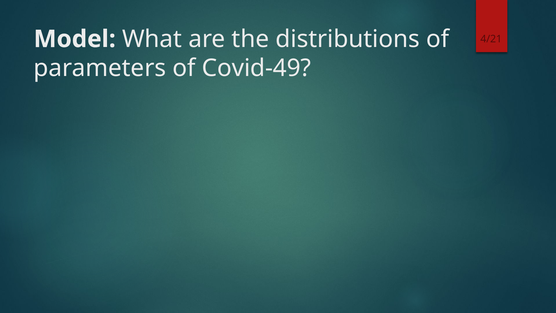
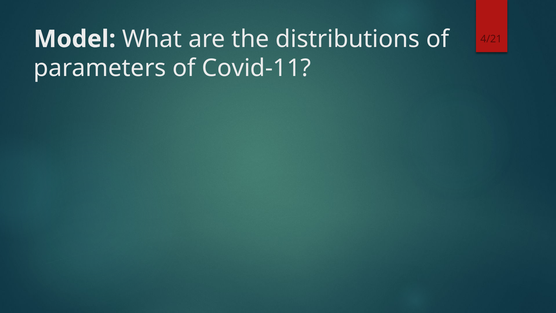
Covid-49: Covid-49 -> Covid-11
